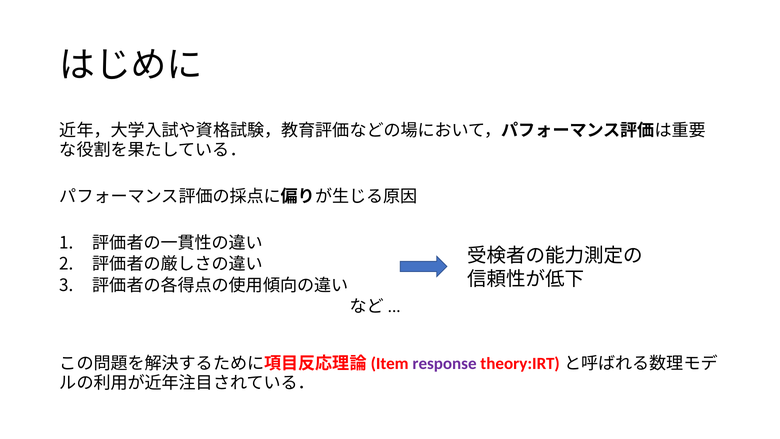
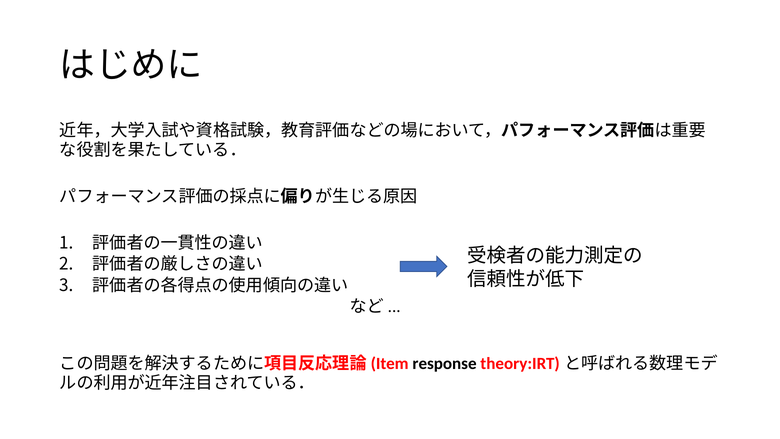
response colour: purple -> black
